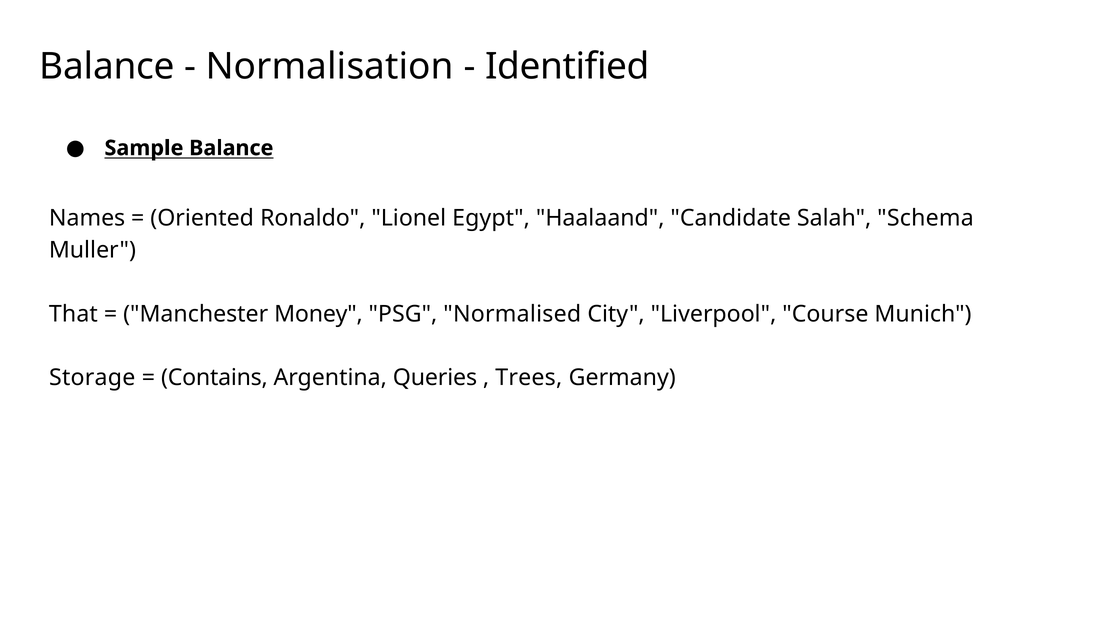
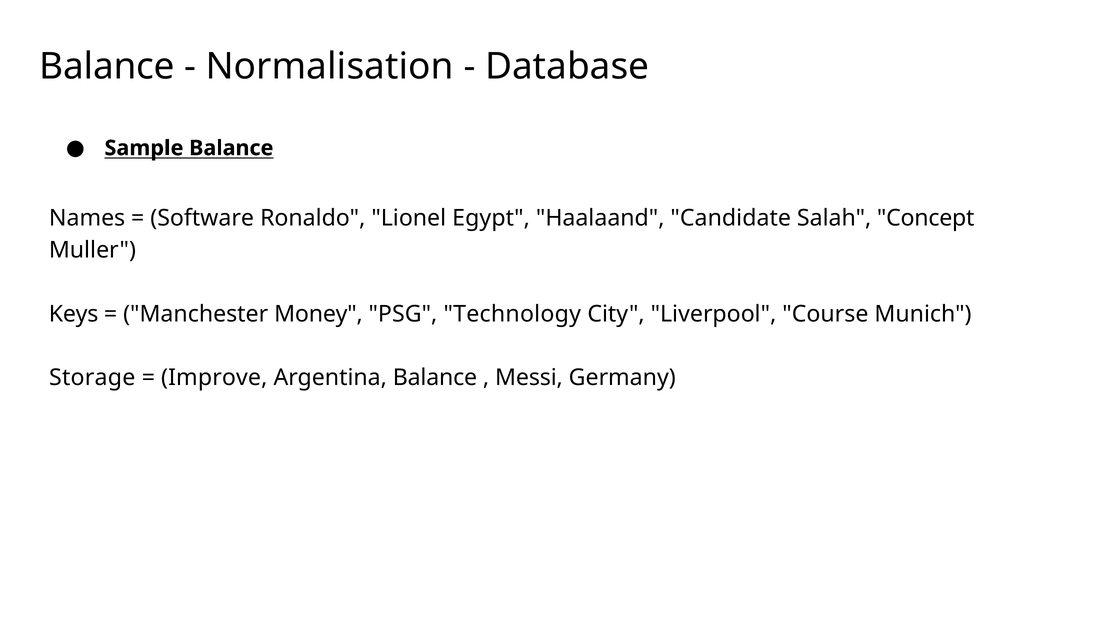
Identified: Identified -> Database
Oriented: Oriented -> Software
Schema: Schema -> Concept
That: That -> Keys
Normalised: Normalised -> Technology
Contains: Contains -> Improve
Argentina Queries: Queries -> Balance
Trees: Trees -> Messi
